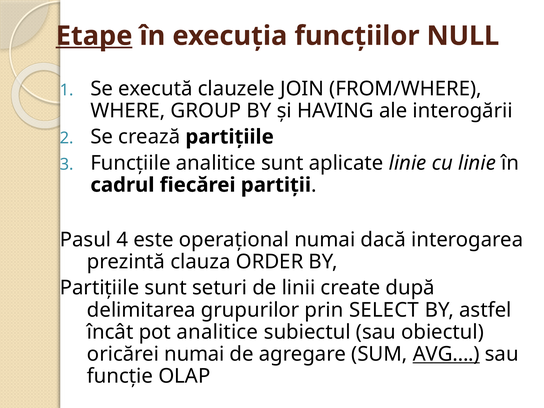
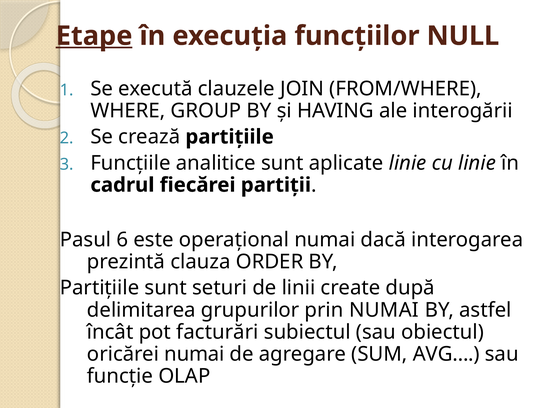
4: 4 -> 6
prin SELECT: SELECT -> NUMAI
pot analitice: analitice -> facturări
AVG… underline: present -> none
